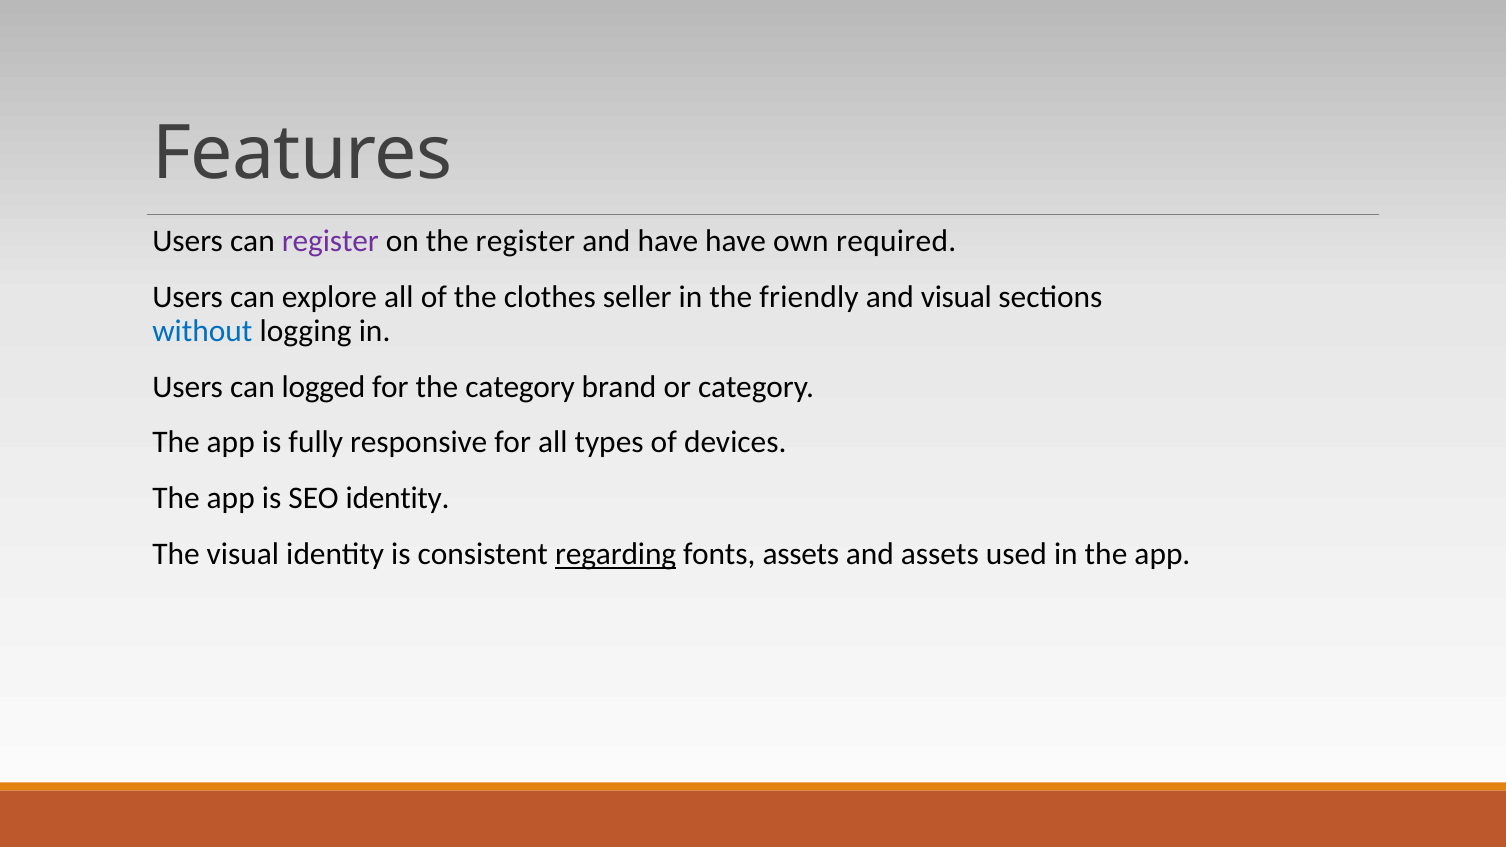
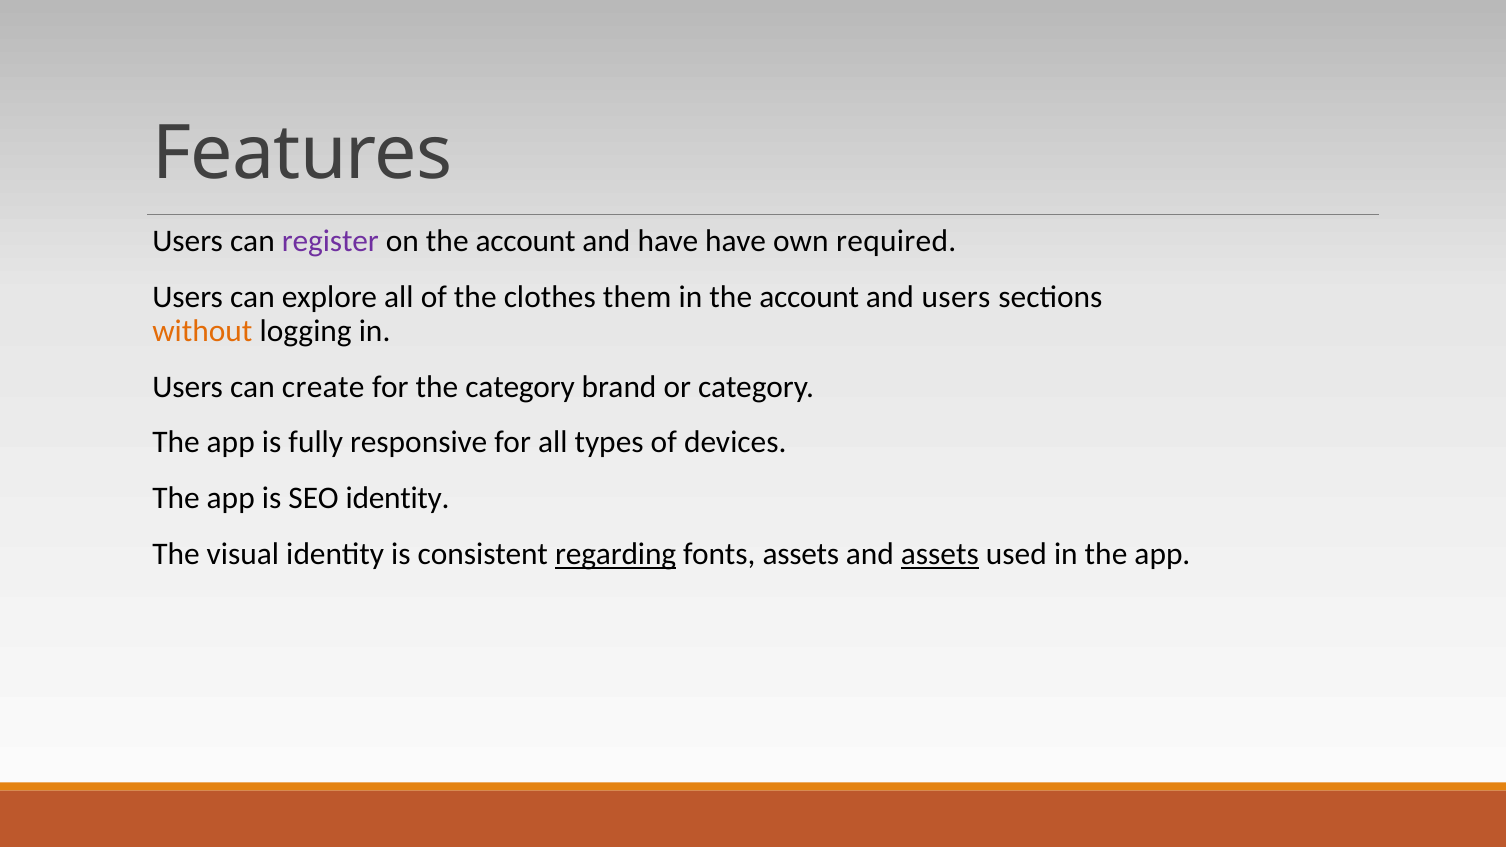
on the register: register -> account
seller: seller -> them
in the friendly: friendly -> account
and visual: visual -> users
without colour: blue -> orange
logged: logged -> create
assets at (940, 554) underline: none -> present
